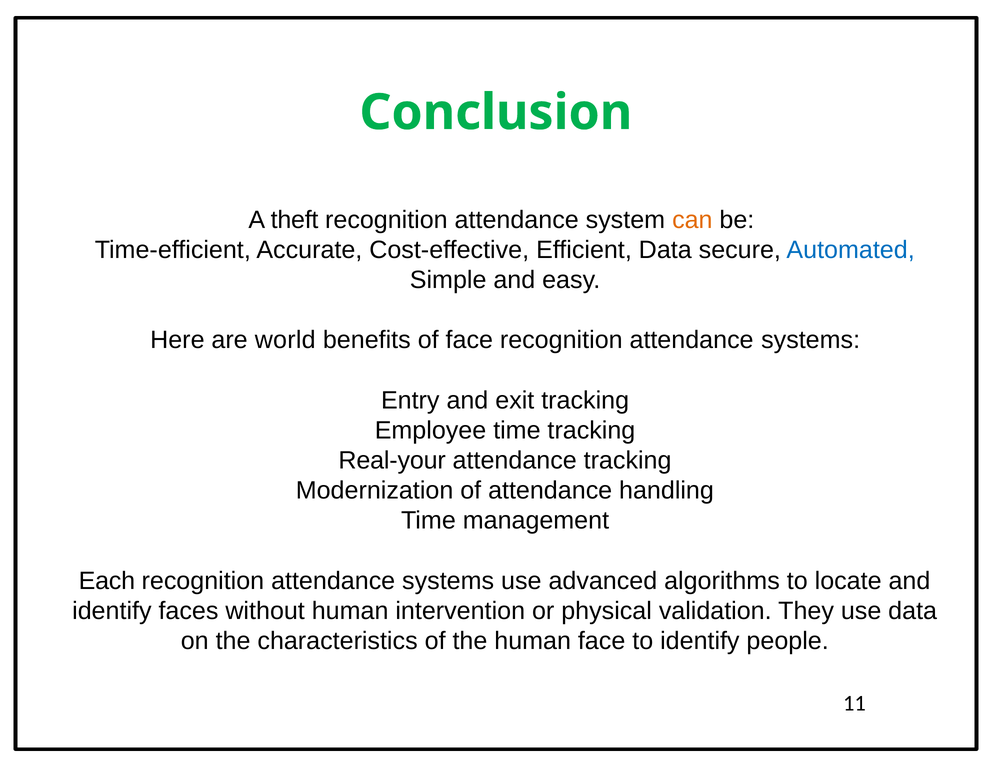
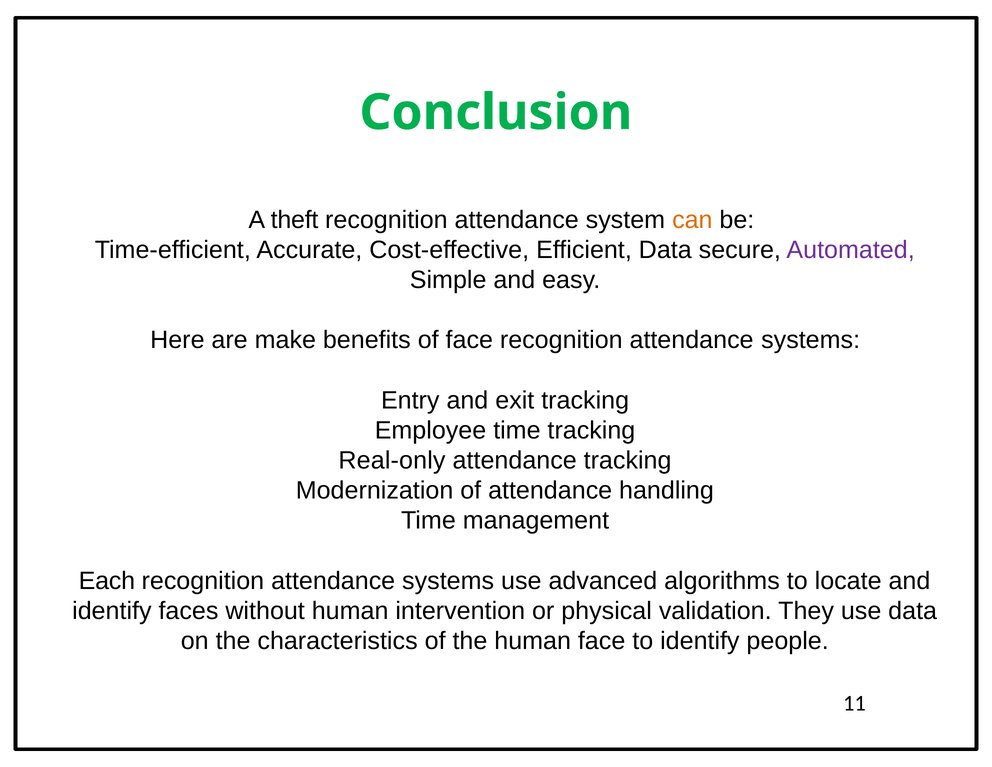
Automated colour: blue -> purple
world: world -> make
Real-your: Real-your -> Real-only
